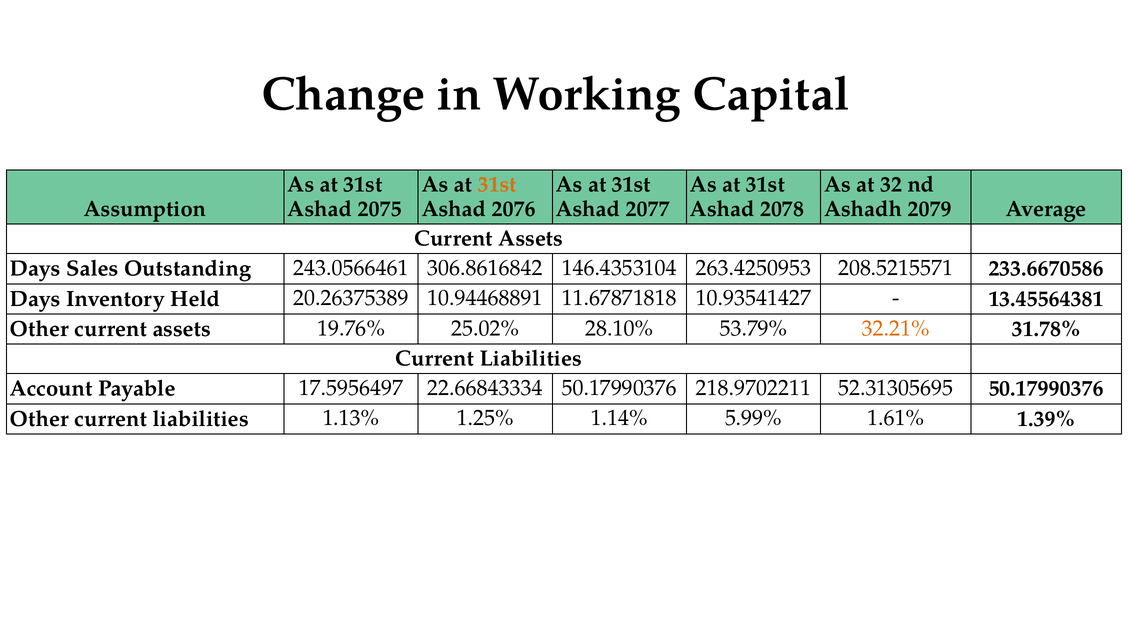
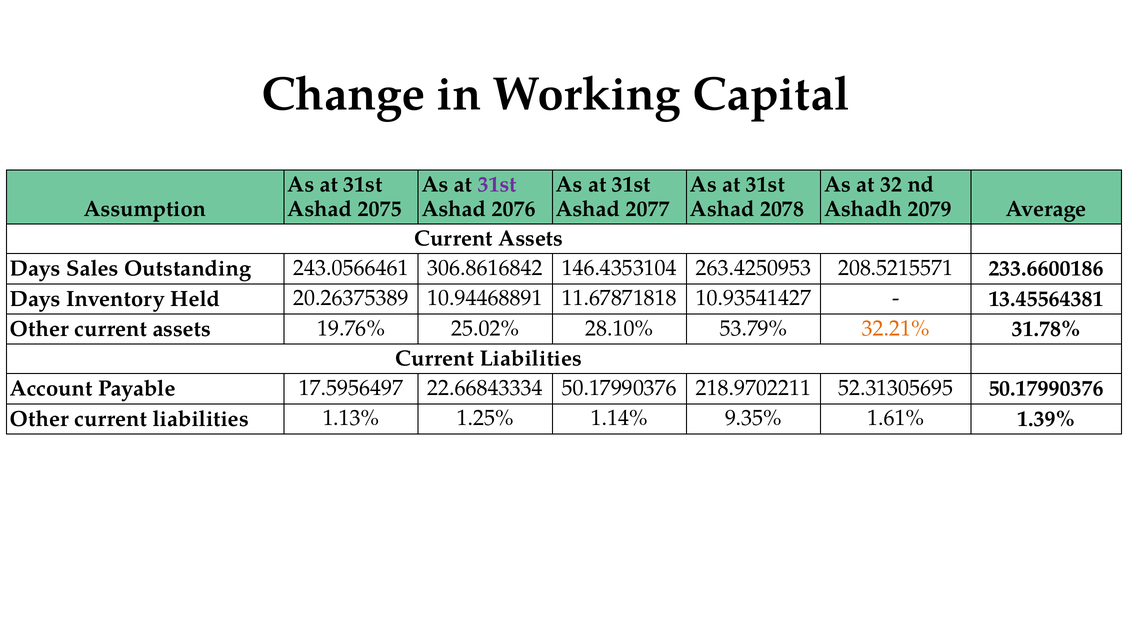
31st at (497, 184) colour: orange -> purple
233.6670586: 233.6670586 -> 233.6600186
5.99%: 5.99% -> 9.35%
